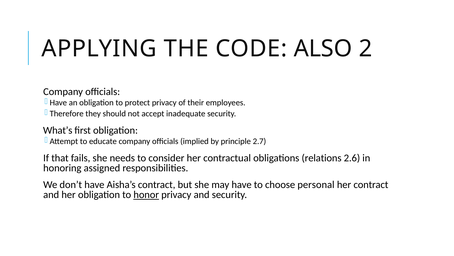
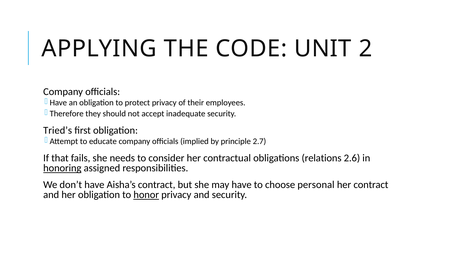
ALSO: ALSO -> UNIT
What’s: What’s -> Tried’s
honoring underline: none -> present
